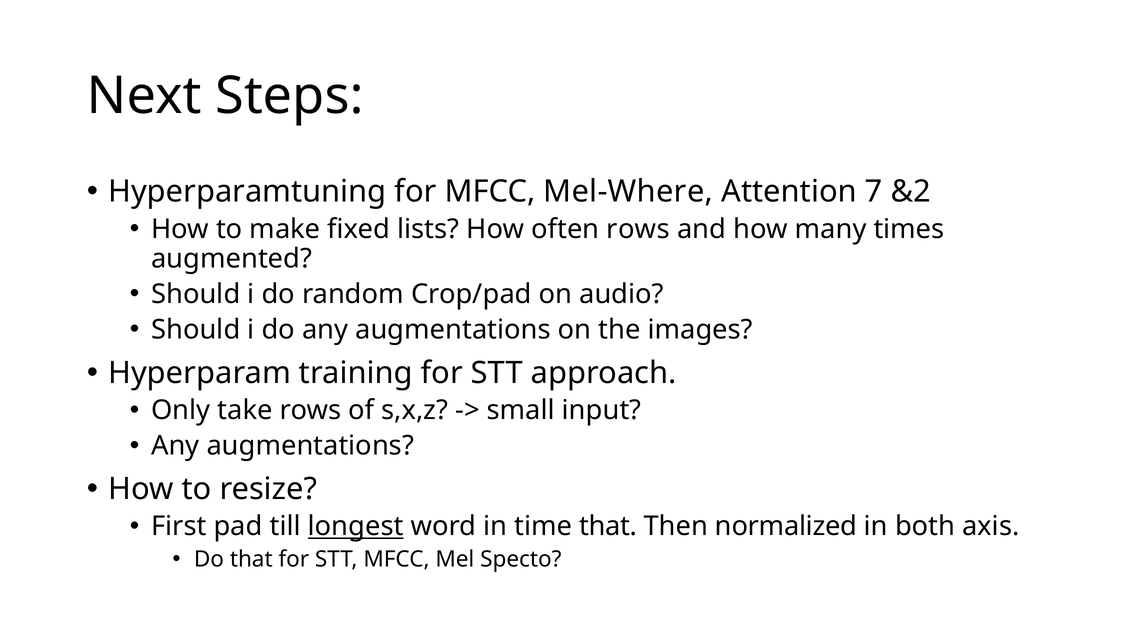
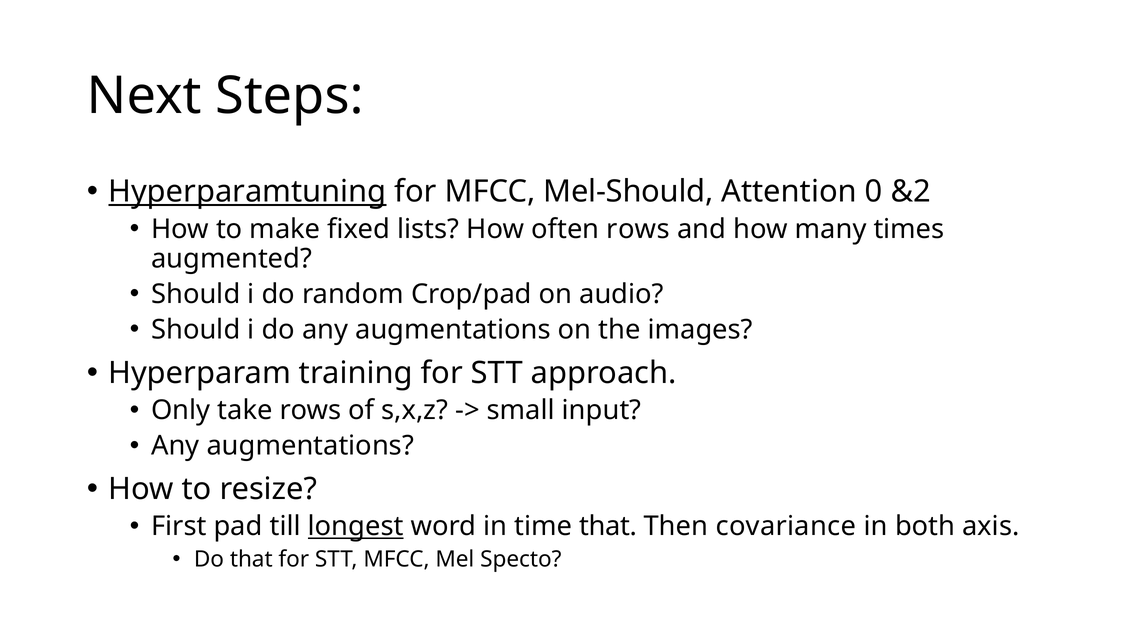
Hyperparamtuning underline: none -> present
Mel-Where: Mel-Where -> Mel-Should
7: 7 -> 0
normalized: normalized -> covariance
